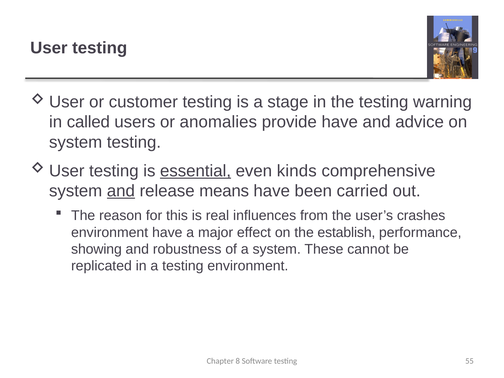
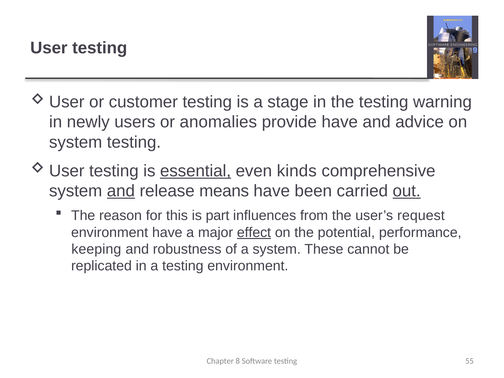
called: called -> newly
out underline: none -> present
real: real -> part
crashes: crashes -> request
effect underline: none -> present
establish: establish -> potential
showing: showing -> keeping
